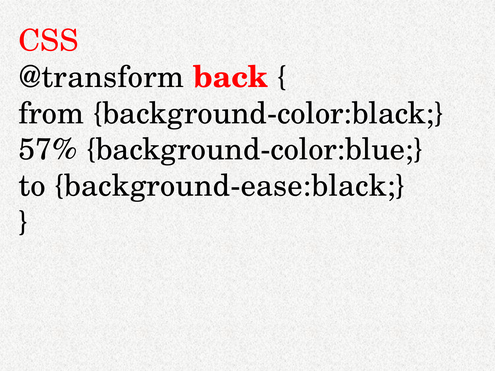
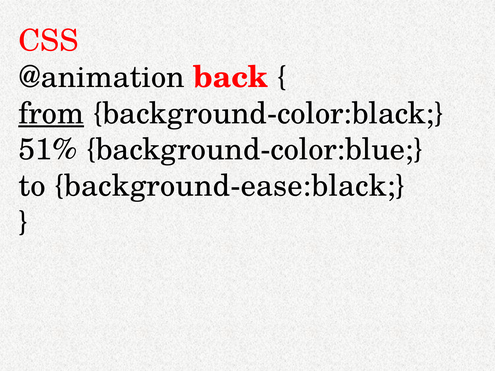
@transform: @transform -> @animation
from underline: none -> present
57%: 57% -> 51%
